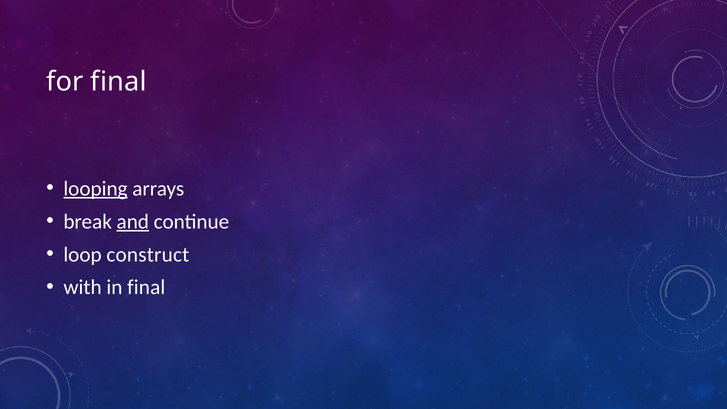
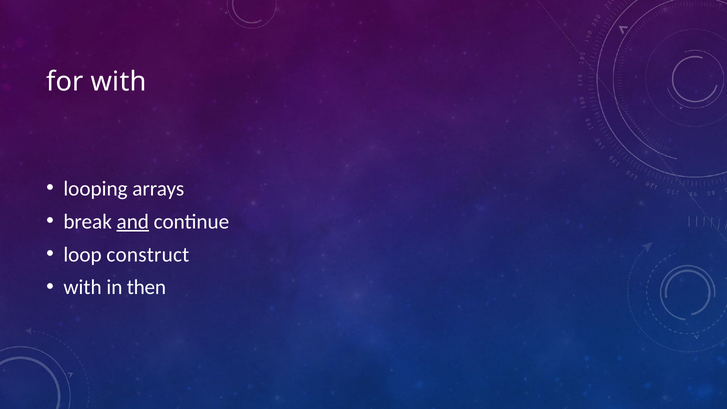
for final: final -> with
looping underline: present -> none
in final: final -> then
